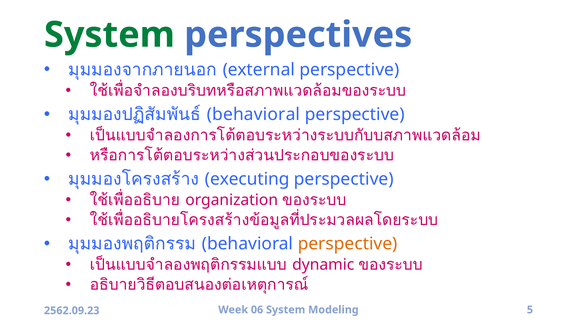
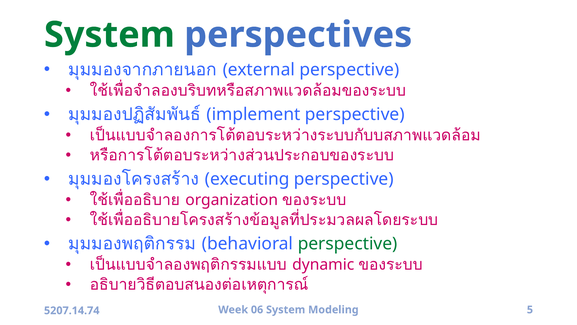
behavioral at (253, 114): behavioral -> implement
perspective at (348, 243) colour: orange -> green
2562.09.23: 2562.09.23 -> 5207.14.74
